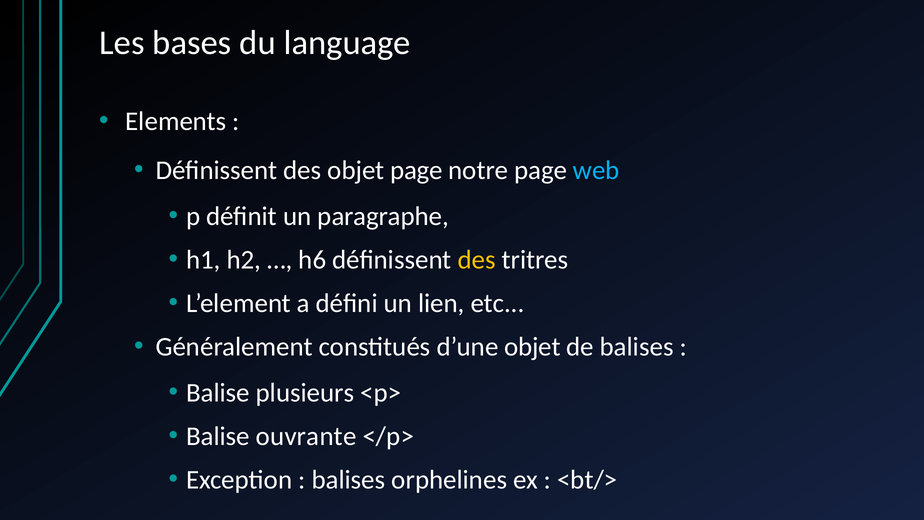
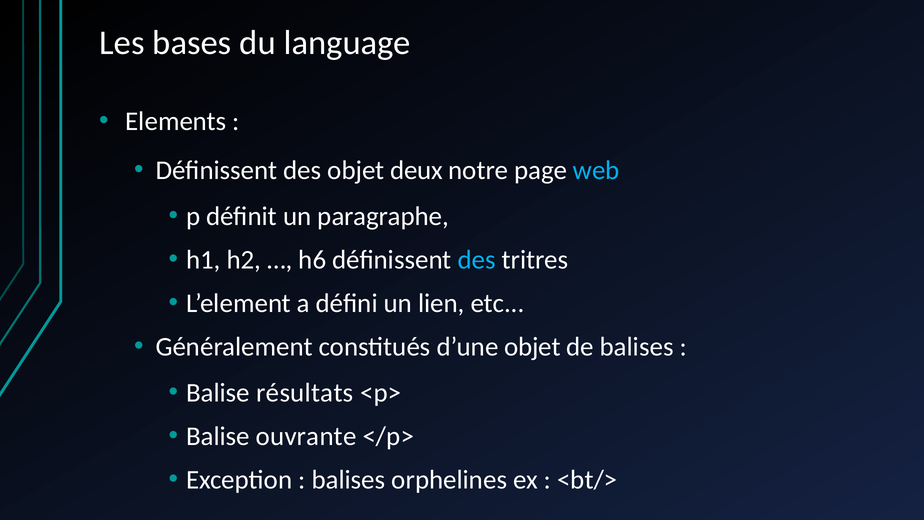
objet page: page -> deux
des at (477, 260) colour: yellow -> light blue
plusieurs: plusieurs -> résultats
